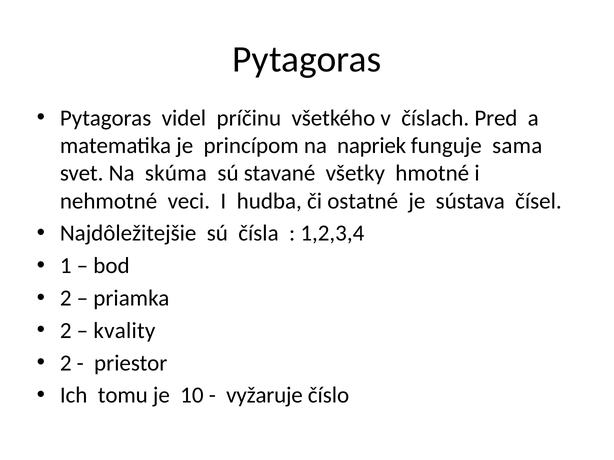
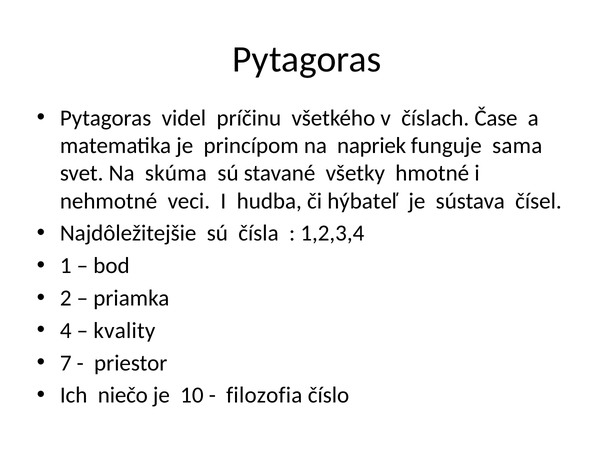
Pred: Pred -> Čase
ostatné: ostatné -> hýbateľ
2 at (66, 331): 2 -> 4
2 at (66, 363): 2 -> 7
tomu: tomu -> niečo
vyžaruje: vyžaruje -> filozofia
